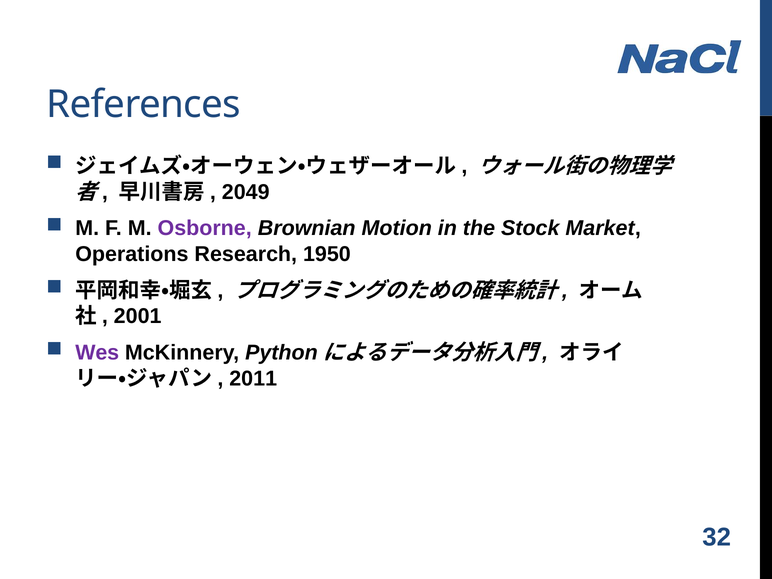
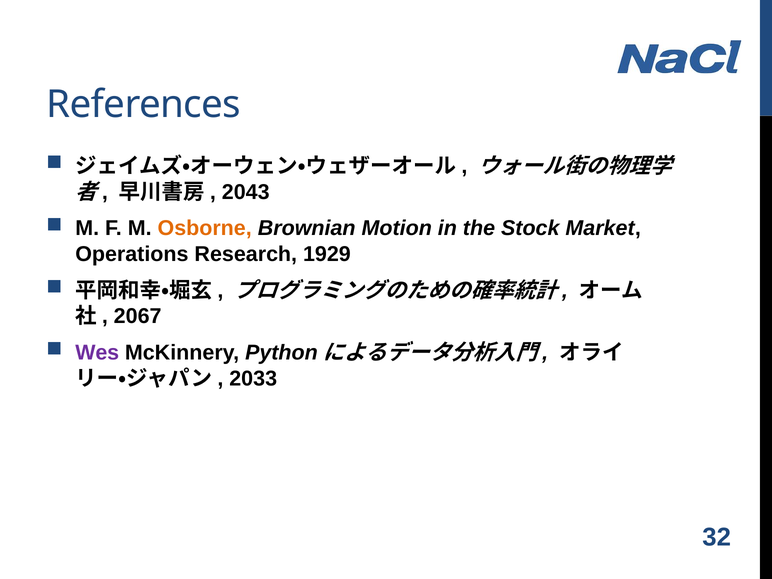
2049: 2049 -> 2043
Osborne colour: purple -> orange
1950: 1950 -> 1929
2001: 2001 -> 2067
2011: 2011 -> 2033
